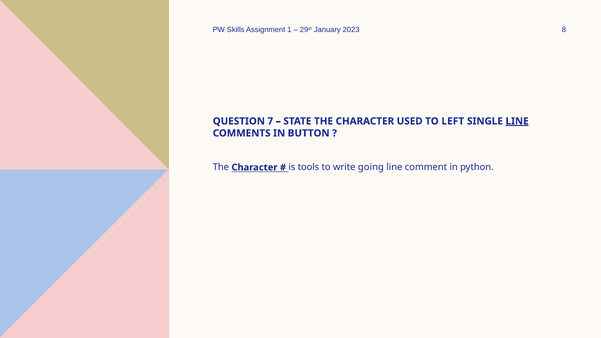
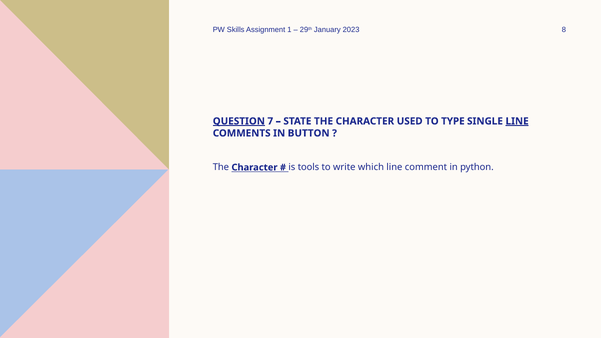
QUESTION underline: none -> present
LEFT: LEFT -> TYPE
going: going -> which
